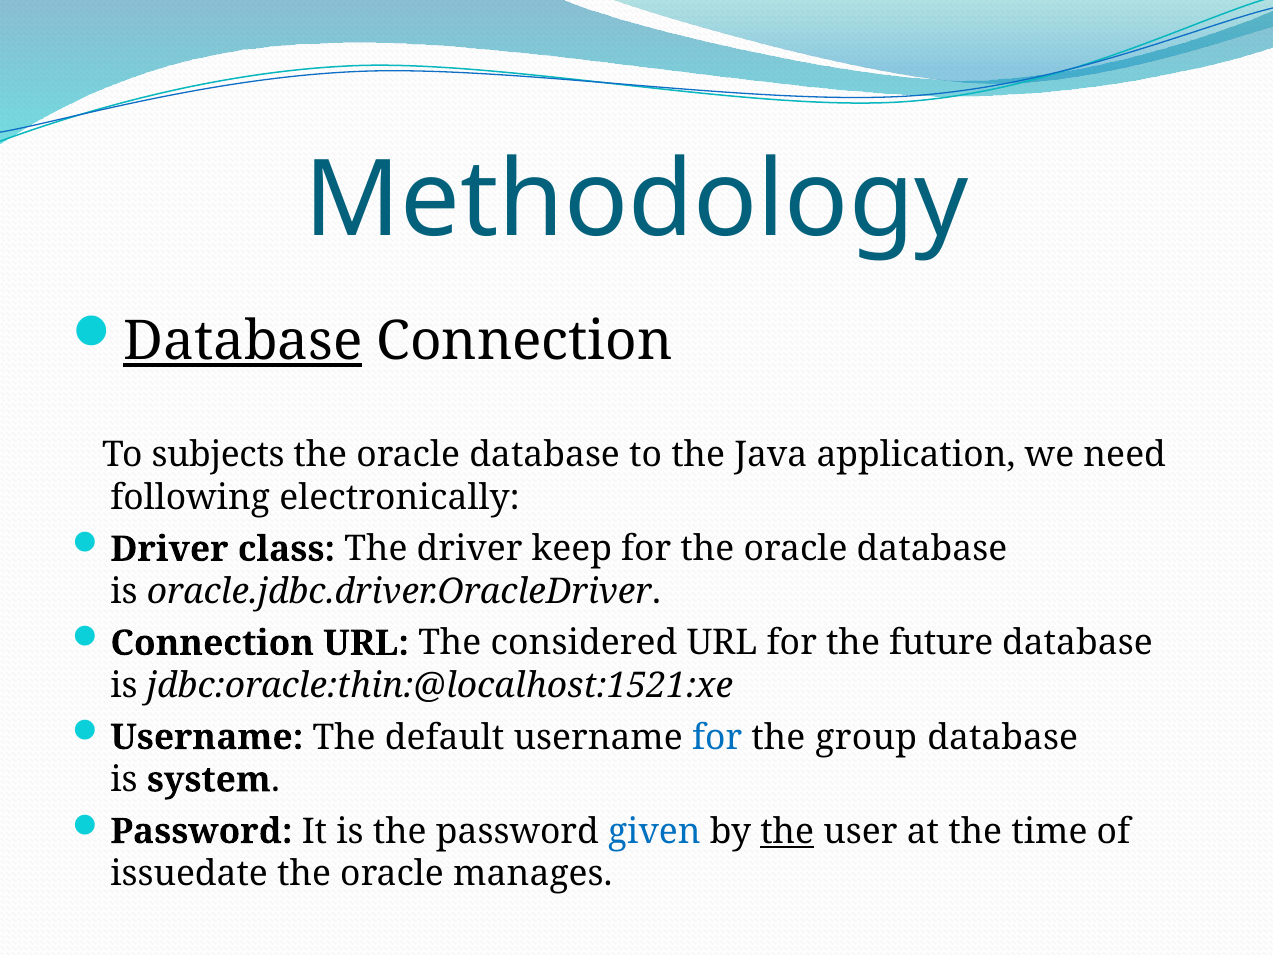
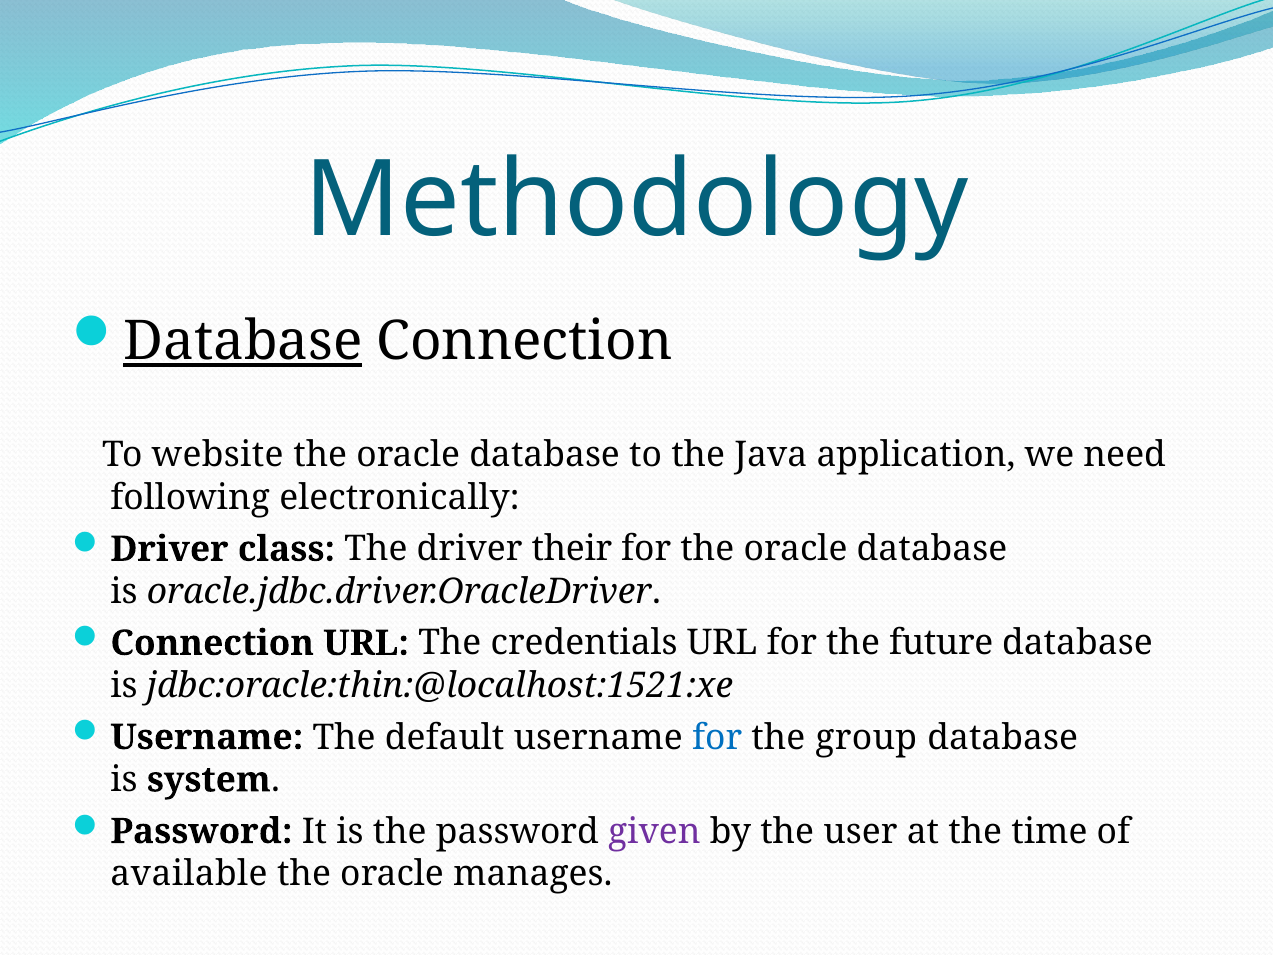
subjects: subjects -> website
keep: keep -> their
considered: considered -> credentials
given colour: blue -> purple
the at (787, 831) underline: present -> none
issuedate: issuedate -> available
